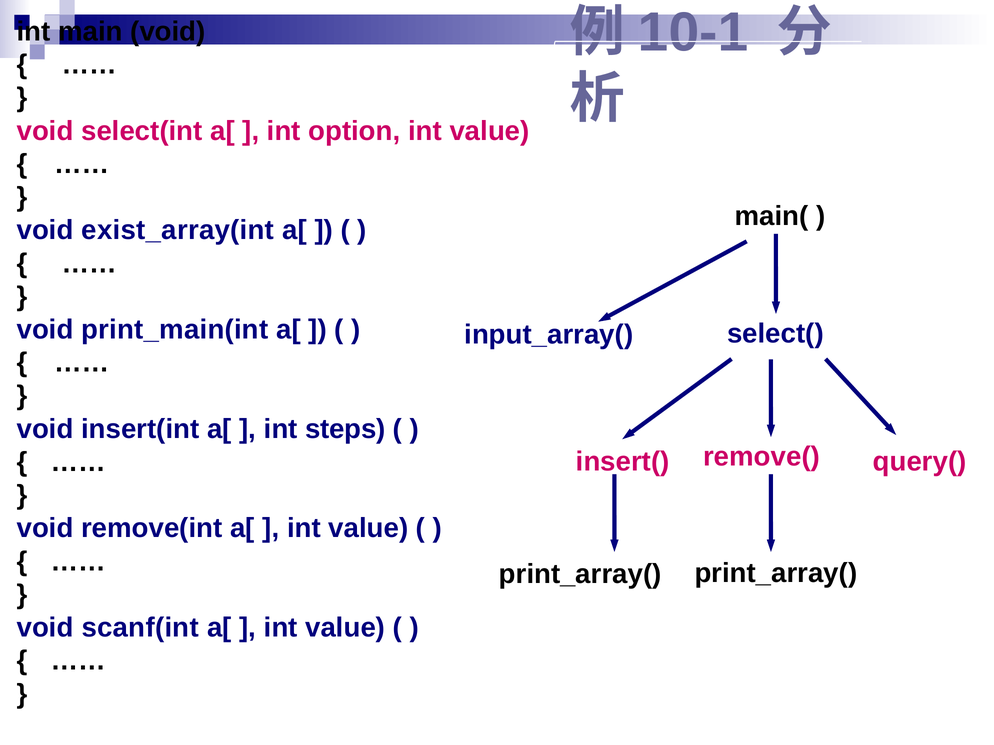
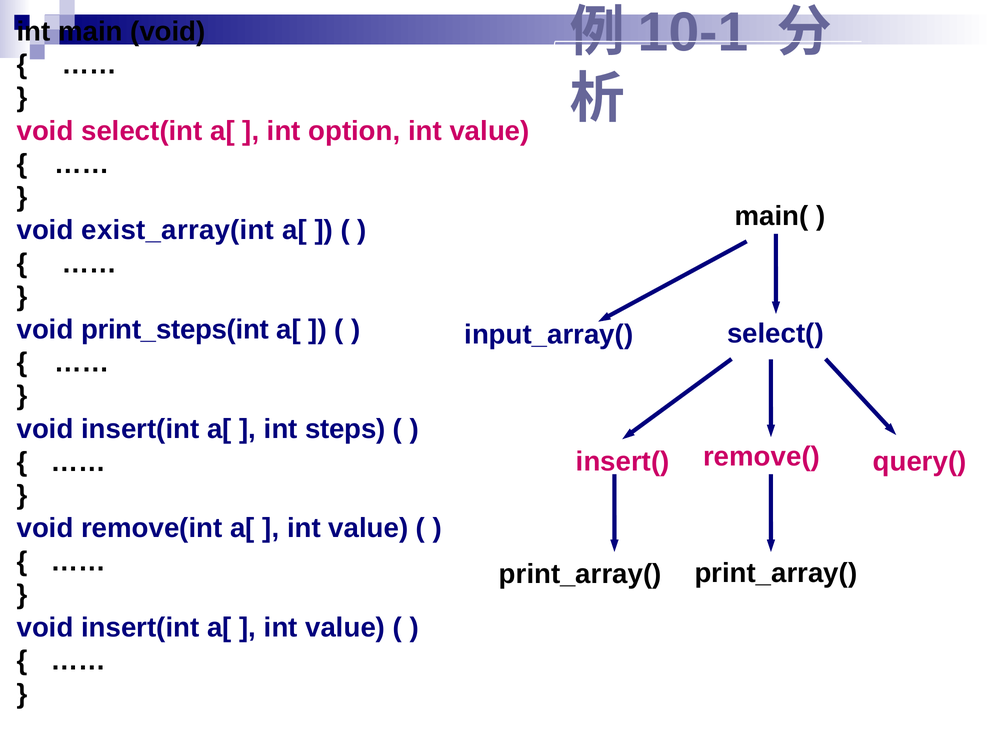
print_main(int: print_main(int -> print_steps(int
scanf(int at (140, 628): scanf(int -> insert(int
